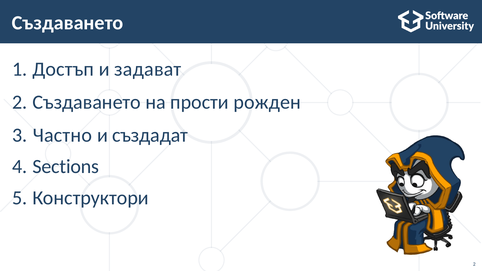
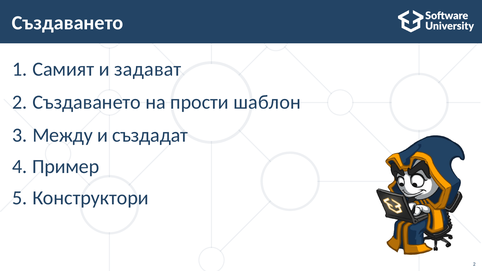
Достъп: Достъп -> Самият
рожден: рожден -> шаблон
Частно: Частно -> Между
Sections: Sections -> Пример
